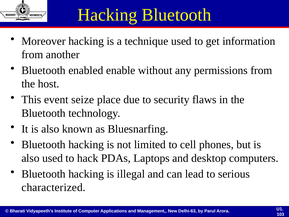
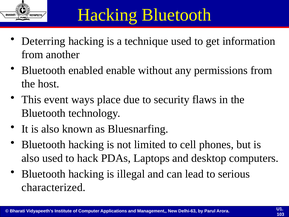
Moreover: Moreover -> Deterring
seize: seize -> ways
